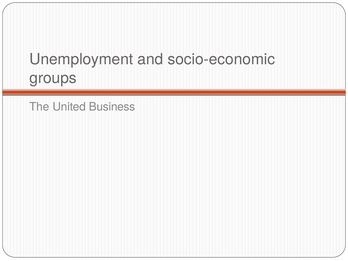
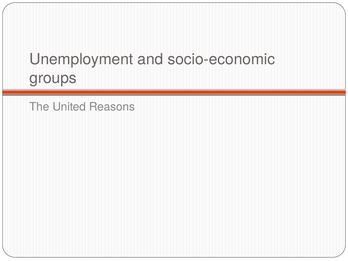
Business: Business -> Reasons
